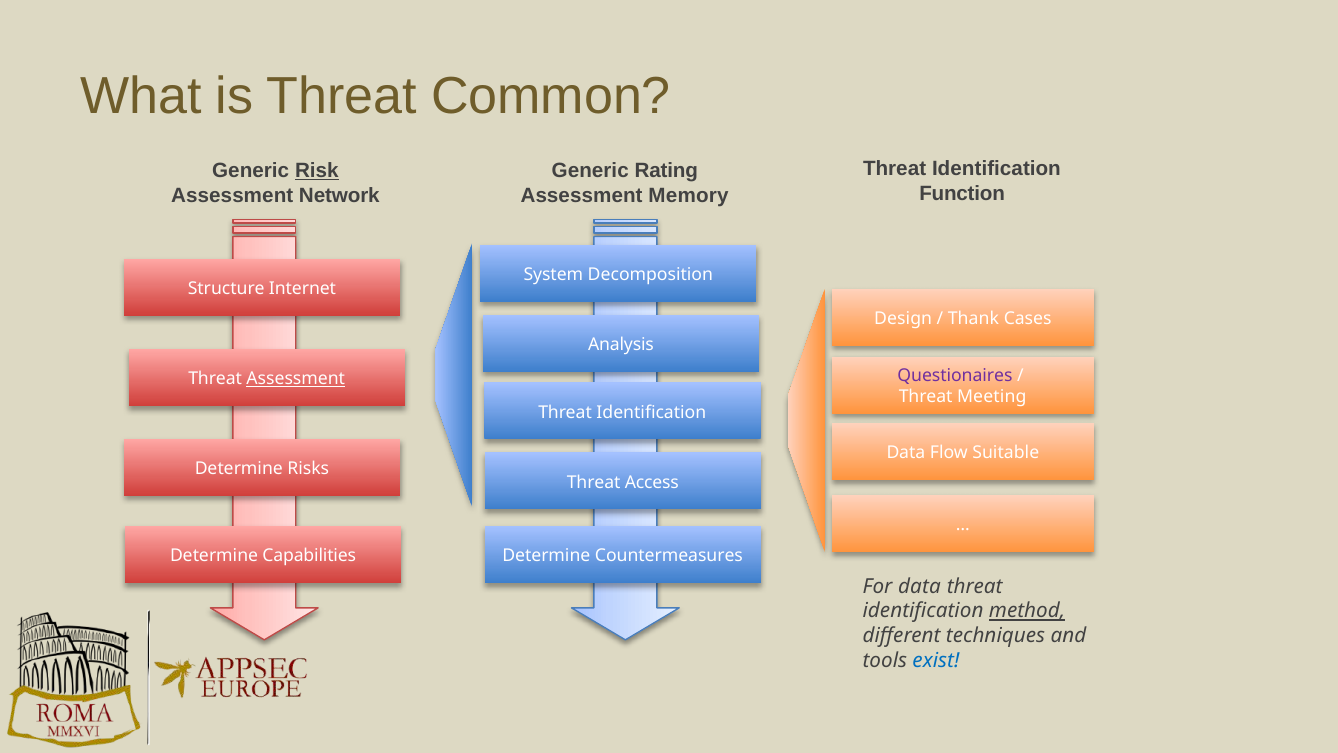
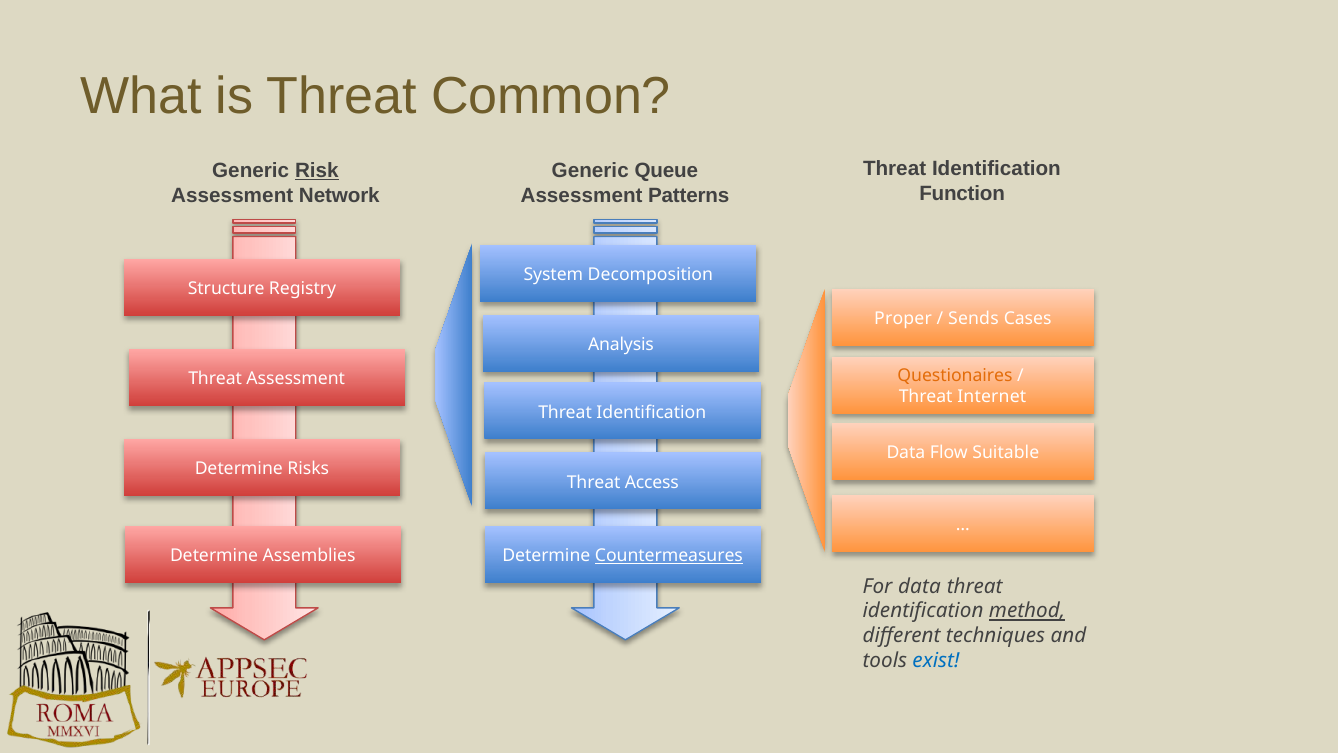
Rating: Rating -> Queue
Memory: Memory -> Patterns
Internet: Internet -> Registry
Design: Design -> Proper
Thank: Thank -> Sends
Questionaires colour: purple -> orange
Assessment at (296, 379) underline: present -> none
Meeting: Meeting -> Internet
Capabilities: Capabilities -> Assemblies
Countermeasures underline: none -> present
